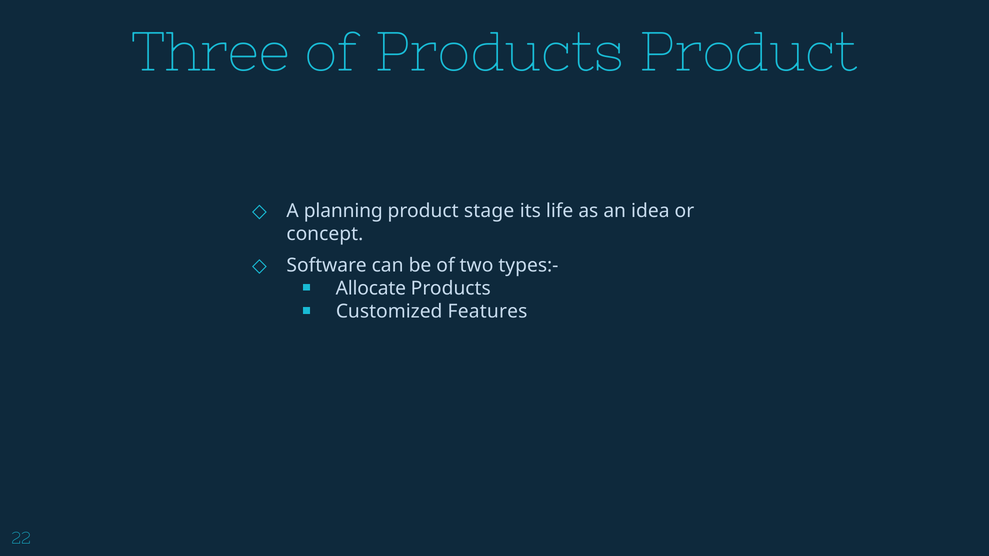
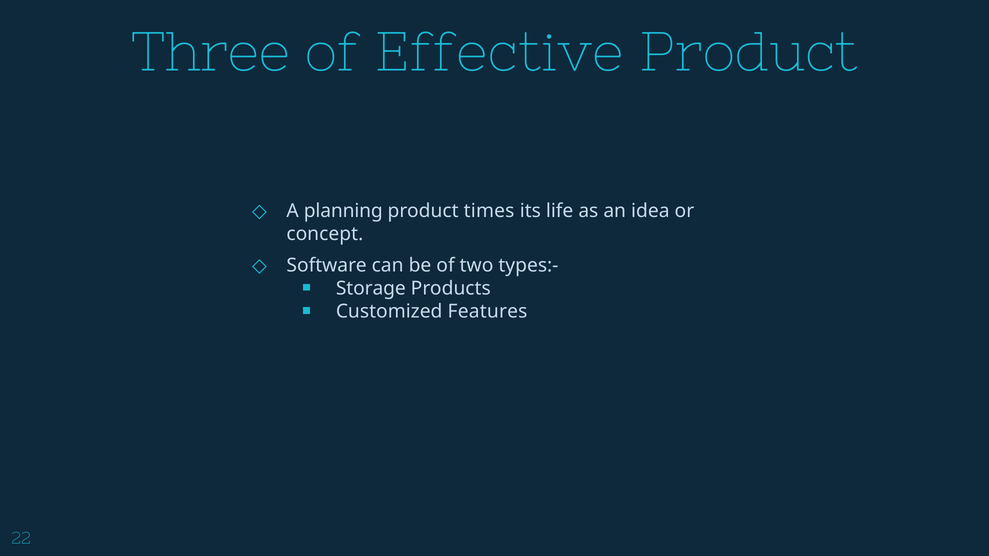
of Products: Products -> Effective
stage: stage -> times
Allocate: Allocate -> Storage
